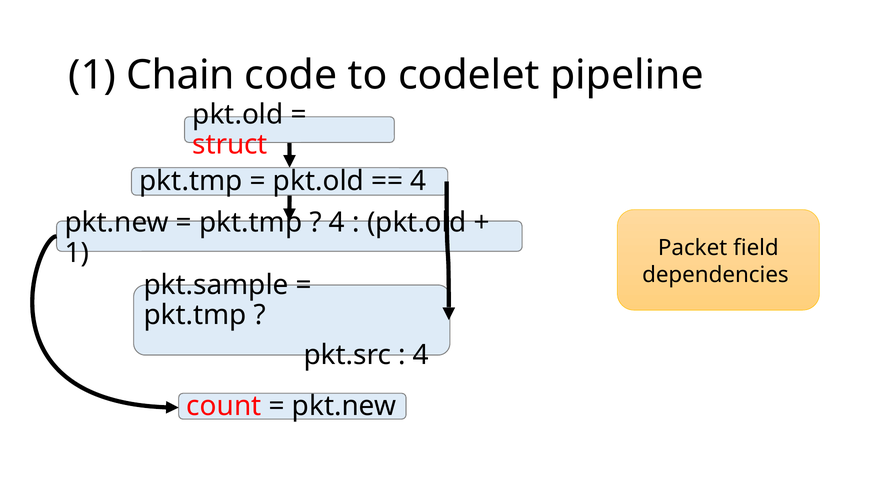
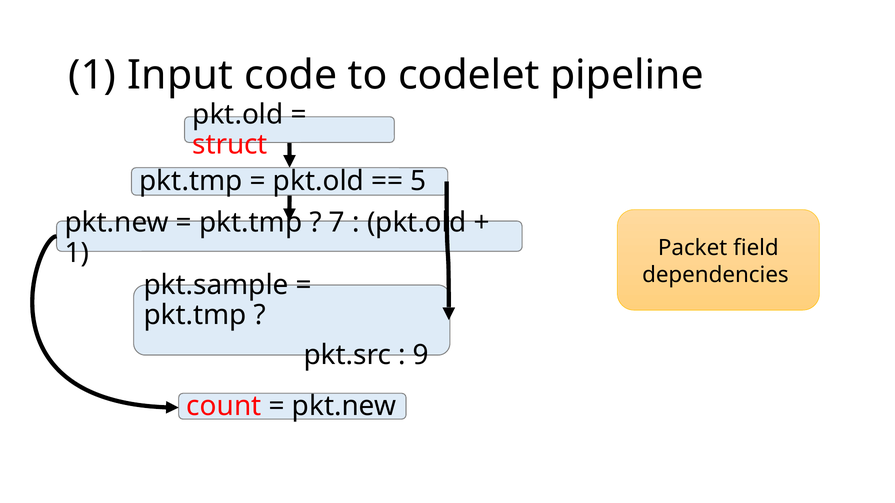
Chain: Chain -> Input
4 at (418, 181): 4 -> 5
4 at (337, 223): 4 -> 7
4 at (421, 355): 4 -> 9
